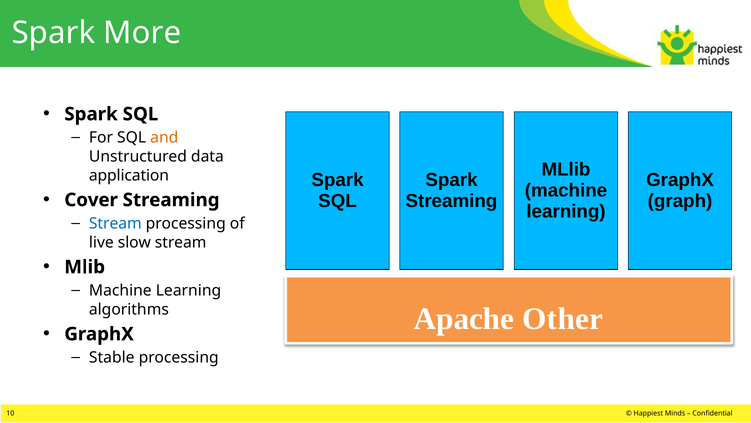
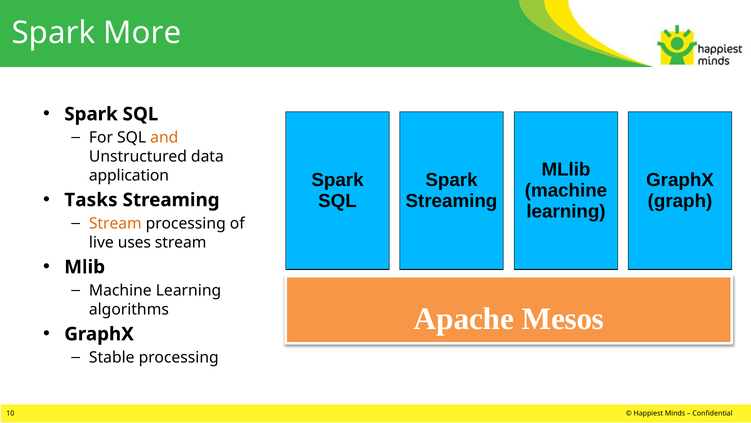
Cover: Cover -> Tasks
Stream at (115, 223) colour: blue -> orange
slow: slow -> uses
Other: Other -> Mesos
